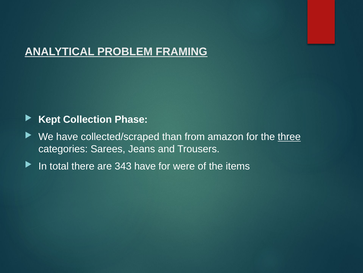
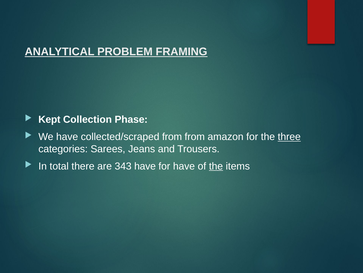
collected/scraped than: than -> from
for were: were -> have
the at (216, 166) underline: none -> present
